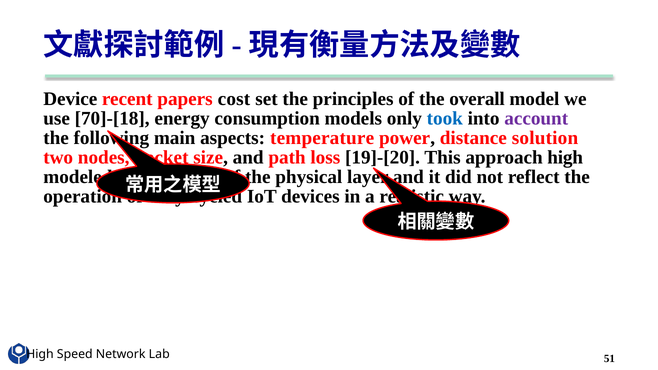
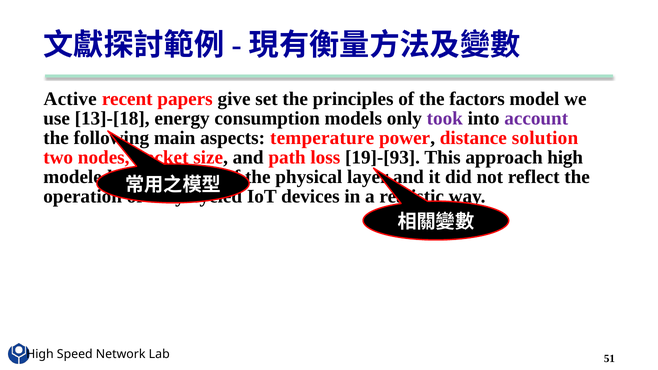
Device: Device -> Active
cost: cost -> give
overall: overall -> factors
70]-[18: 70]-[18 -> 13]-[18
took colour: blue -> purple
19]-[20: 19]-[20 -> 19]-[93
